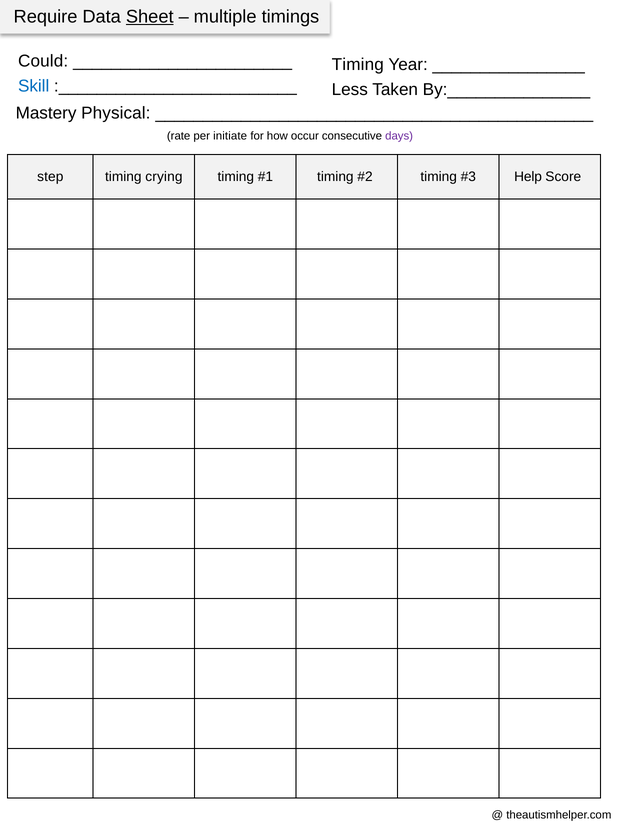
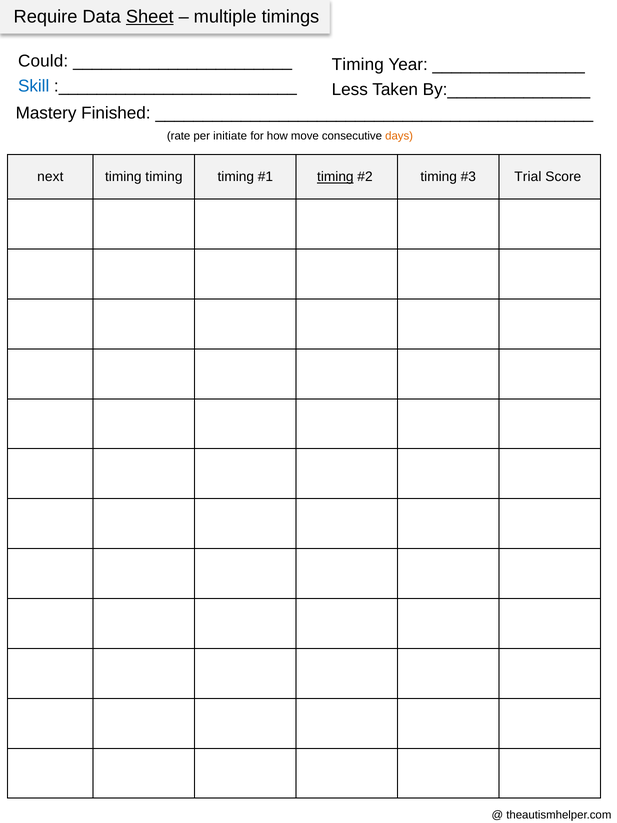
Physical: Physical -> Finished
occur: occur -> move
days colour: purple -> orange
step: step -> next
crying at (164, 177): crying -> timing
timing at (335, 177) underline: none -> present
Help: Help -> Trial
